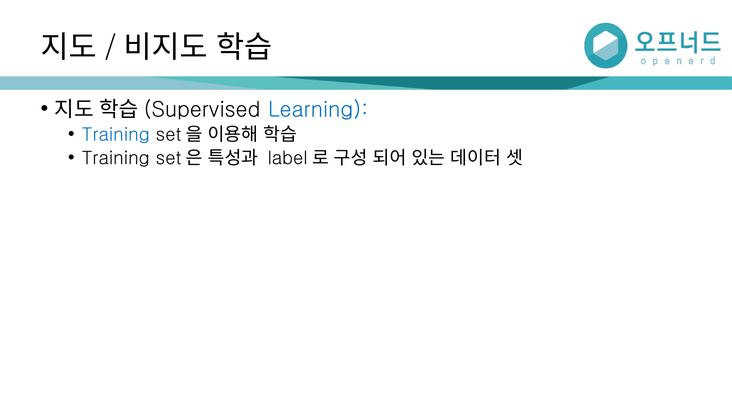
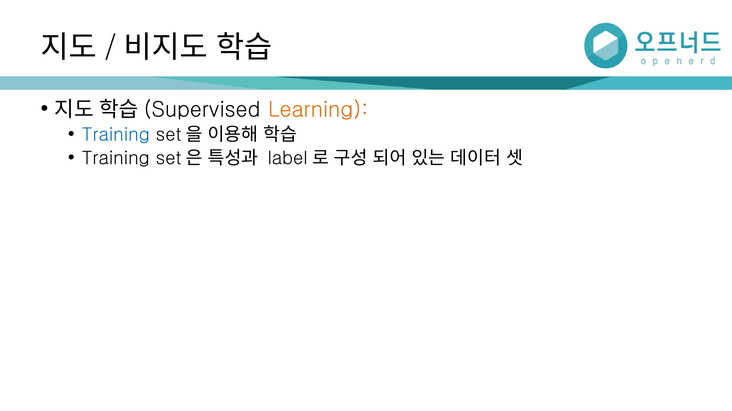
Learning colour: blue -> orange
